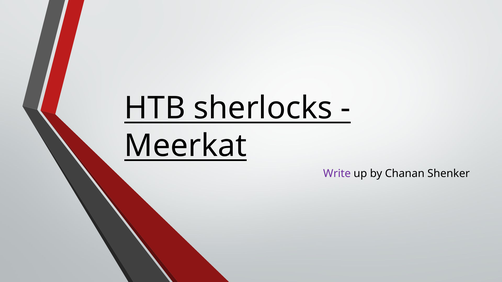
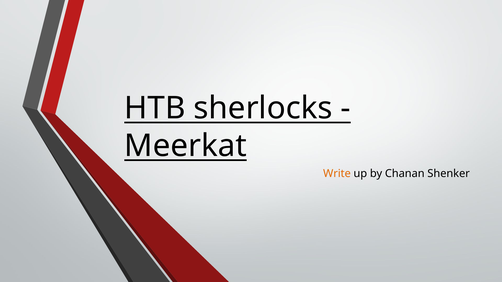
Write colour: purple -> orange
